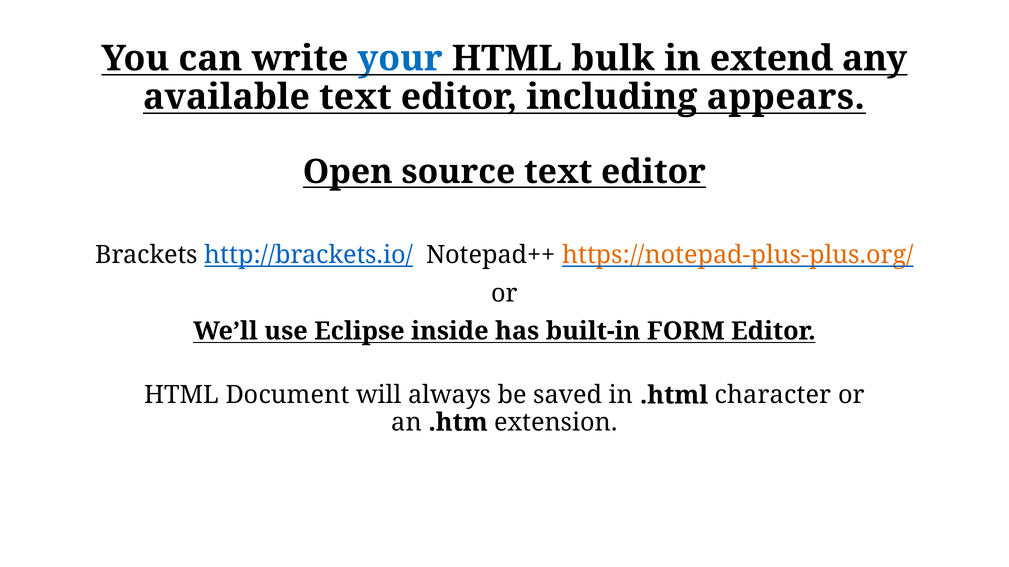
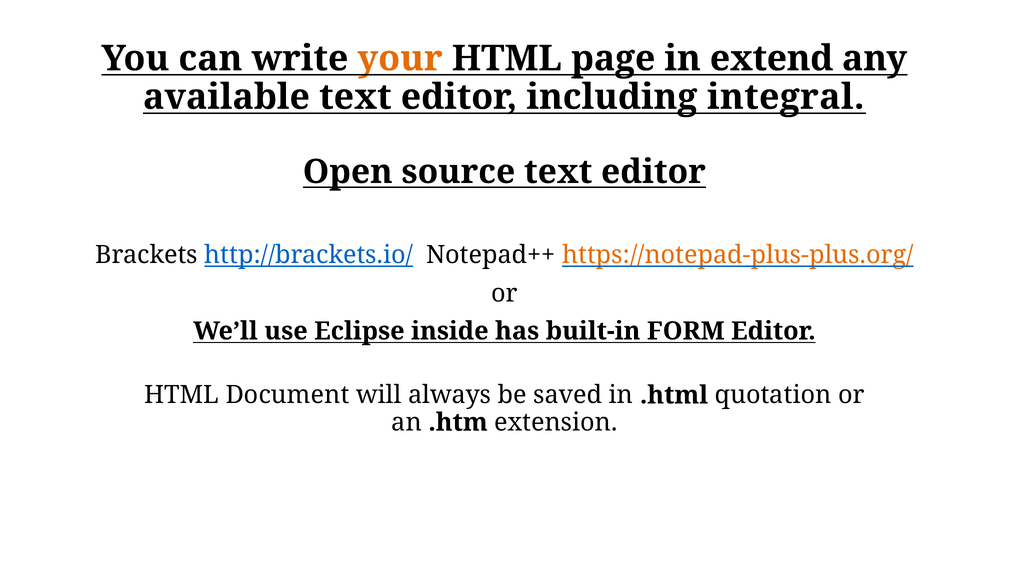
your colour: blue -> orange
bulk: bulk -> page
appears: appears -> integral
character: character -> quotation
